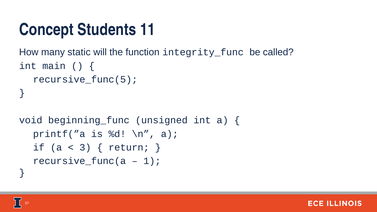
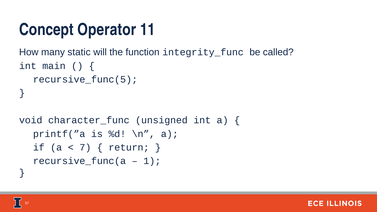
Students: Students -> Operator
beginning_func: beginning_func -> character_func
3: 3 -> 7
